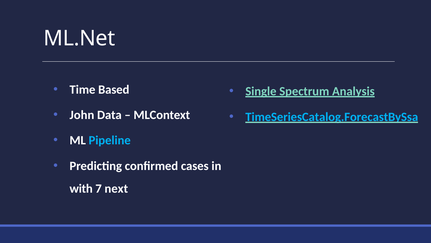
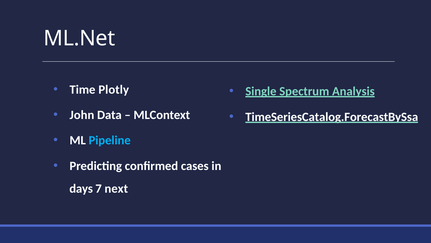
Based: Based -> Plotly
TimeSeriesCatalog.ForecastBySsa colour: light blue -> white
with: with -> days
